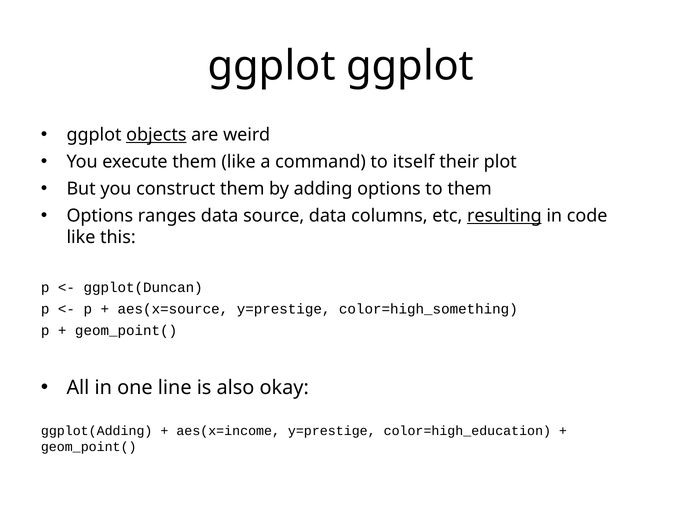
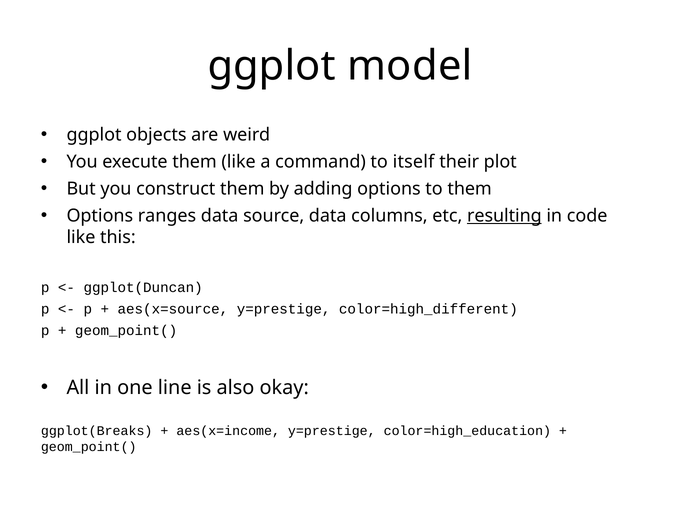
ggplot ggplot: ggplot -> model
objects underline: present -> none
color=high_something: color=high_something -> color=high_different
ggplot(Adding: ggplot(Adding -> ggplot(Breaks
